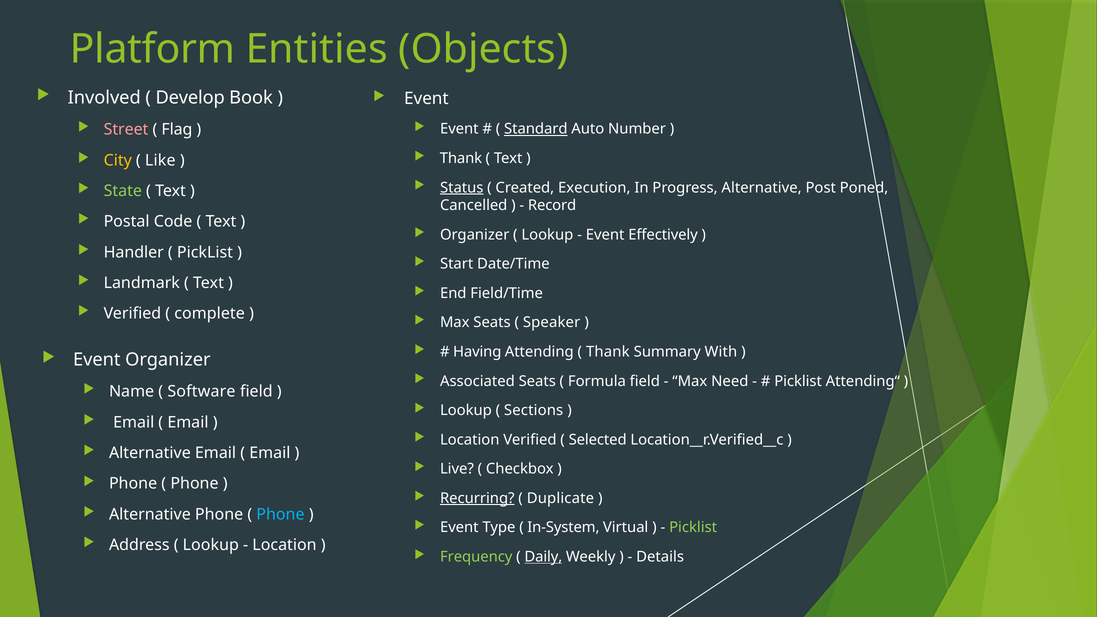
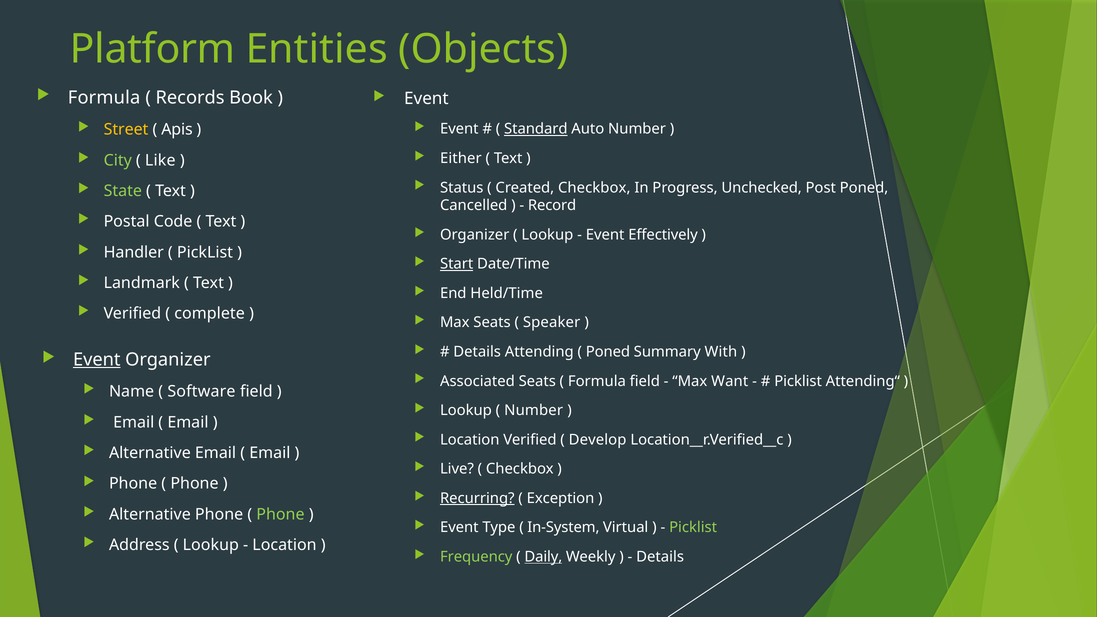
Involved at (104, 98): Involved -> Formula
Develop: Develop -> Records
Street colour: pink -> yellow
Flag: Flag -> Apis
Thank at (461, 158): Thank -> Either
City colour: yellow -> light green
Status underline: present -> none
Created Execution: Execution -> Checkbox
Progress Alternative: Alternative -> Unchecked
Start underline: none -> present
Field/Time: Field/Time -> Held/Time
Having at (477, 352): Having -> Details
Thank at (608, 352): Thank -> Poned
Event at (97, 360) underline: none -> present
Need: Need -> Want
Sections at (534, 410): Sections -> Number
Selected: Selected -> Develop
Duplicate: Duplicate -> Exception
Phone at (280, 514) colour: light blue -> light green
